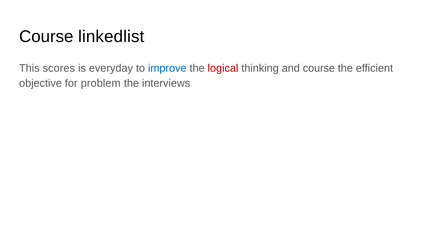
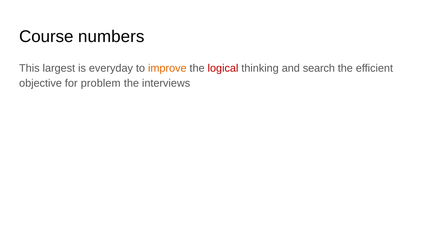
linkedlist: linkedlist -> numbers
scores: scores -> largest
improve colour: blue -> orange
and course: course -> search
